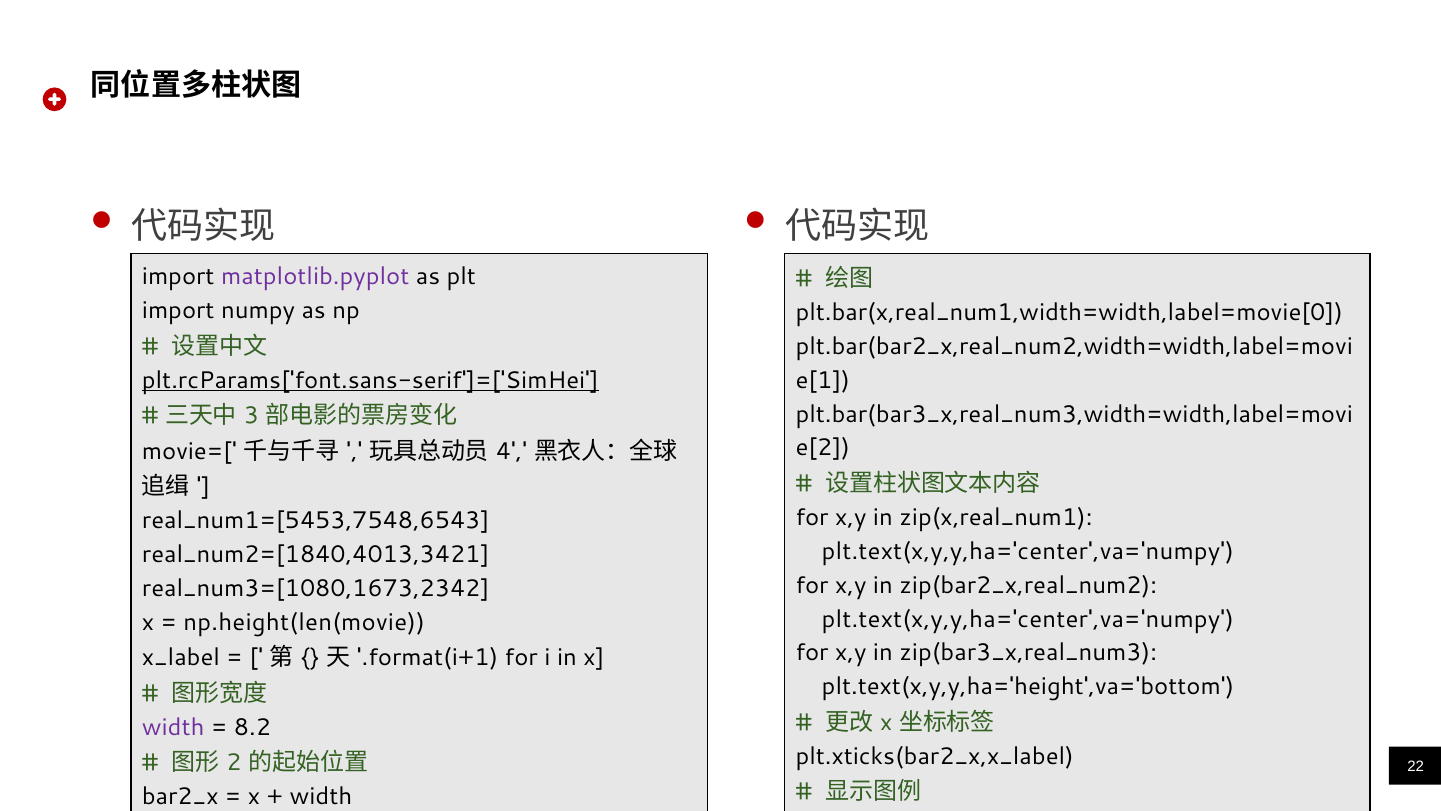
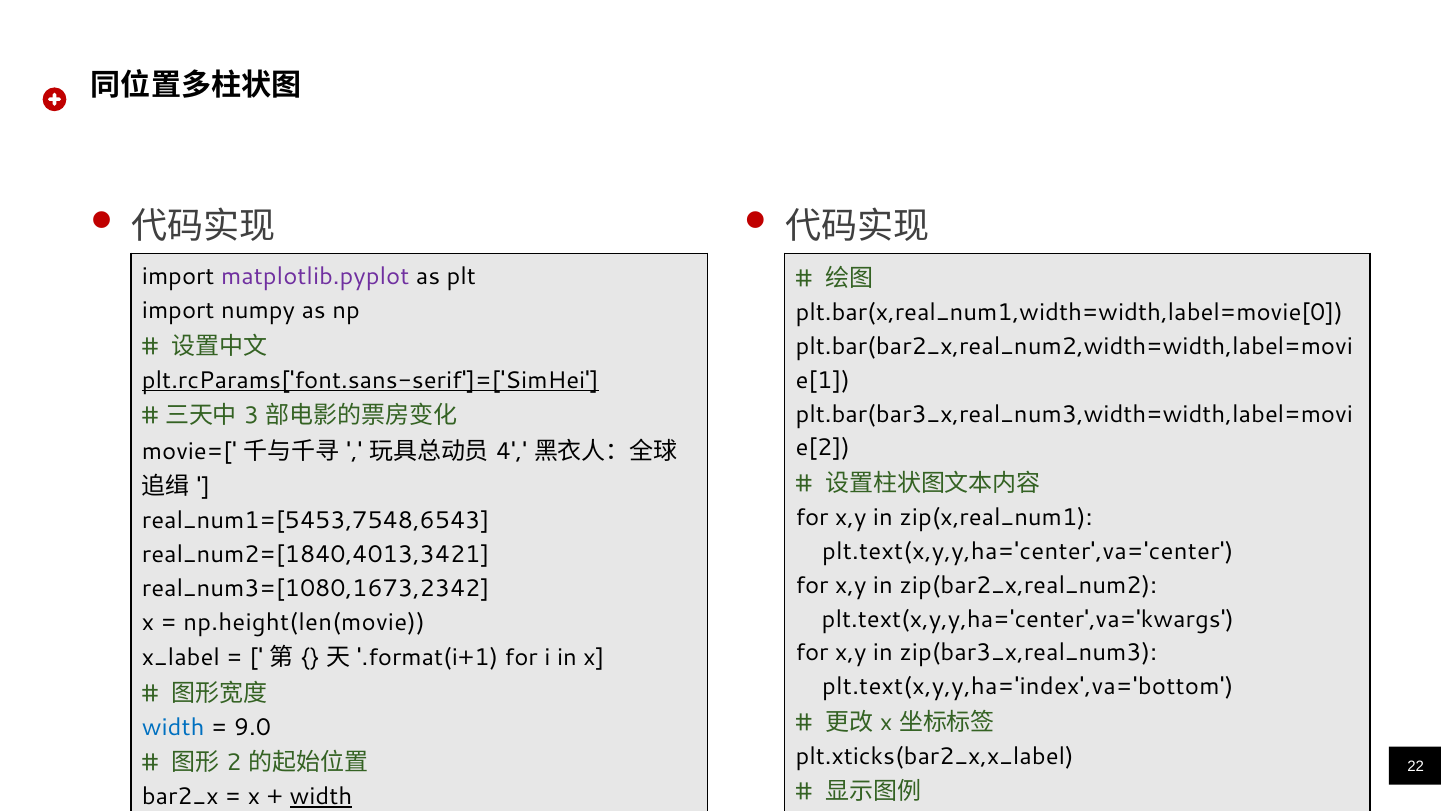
plt.text(x,y,y,ha='center',va='numpy at (1028, 551): plt.text(x,y,y,ha='center',va='numpy -> plt.text(x,y,y,ha='center',va='center
plt.text(x,y,y,ha='center',va='numpy at (1028, 619): plt.text(x,y,y,ha='center',va='numpy -> plt.text(x,y,y,ha='center',va='kwargs
plt.text(x,y,y,ha='height',va='bottom: plt.text(x,y,y,ha='height',va='bottom -> plt.text(x,y,y,ha='index',va='bottom
width at (173, 727) colour: purple -> blue
8.2: 8.2 -> 9.0
width at (321, 796) underline: none -> present
